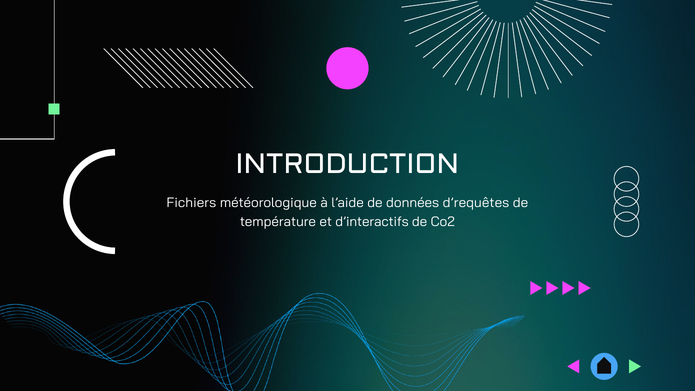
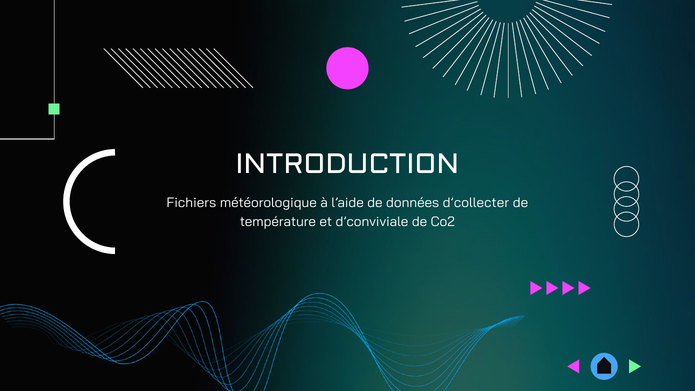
d’requêtes: d’requêtes -> d’collecter
d’interactifs: d’interactifs -> d’conviviale
